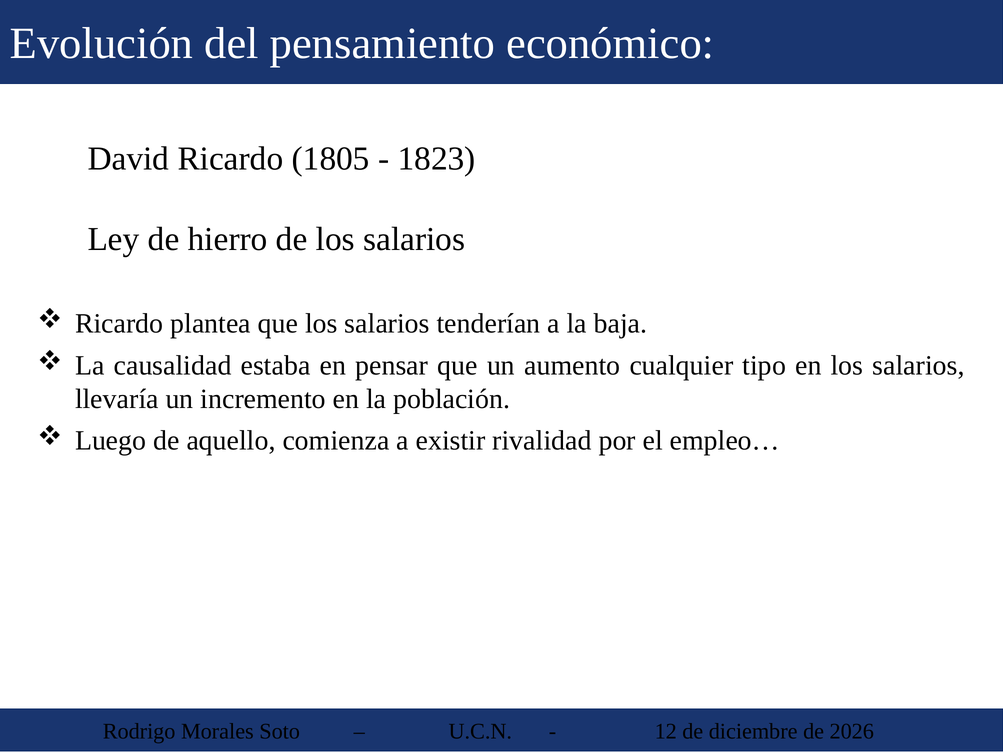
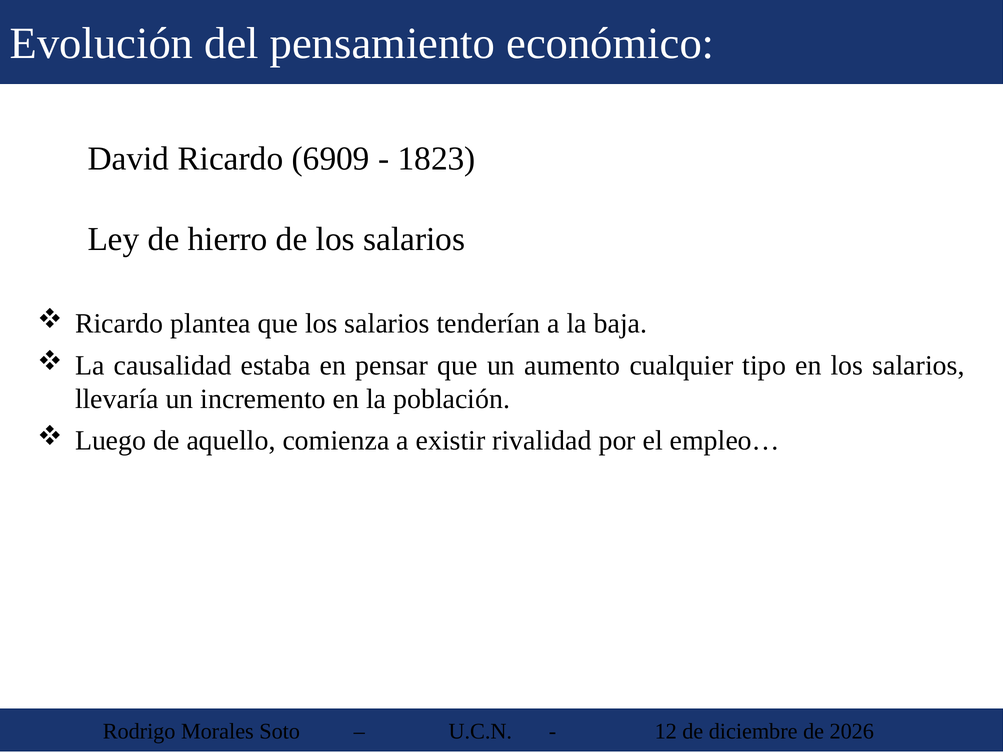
1805: 1805 -> 6909
